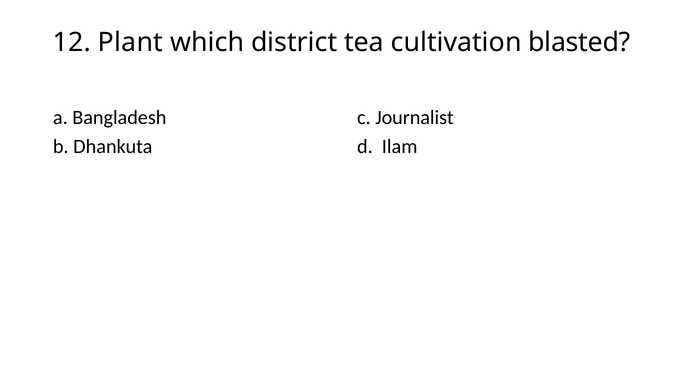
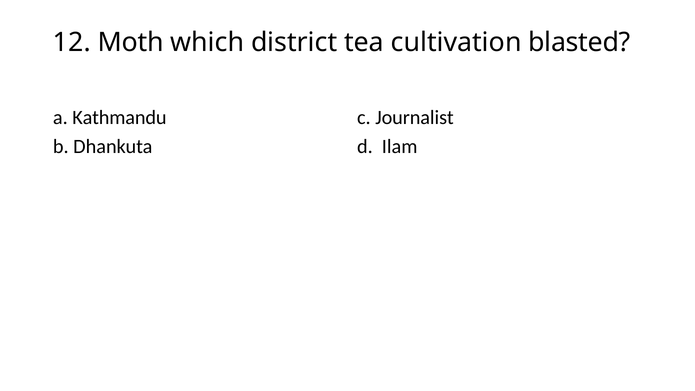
Plant: Plant -> Moth
Bangladesh: Bangladesh -> Kathmandu
